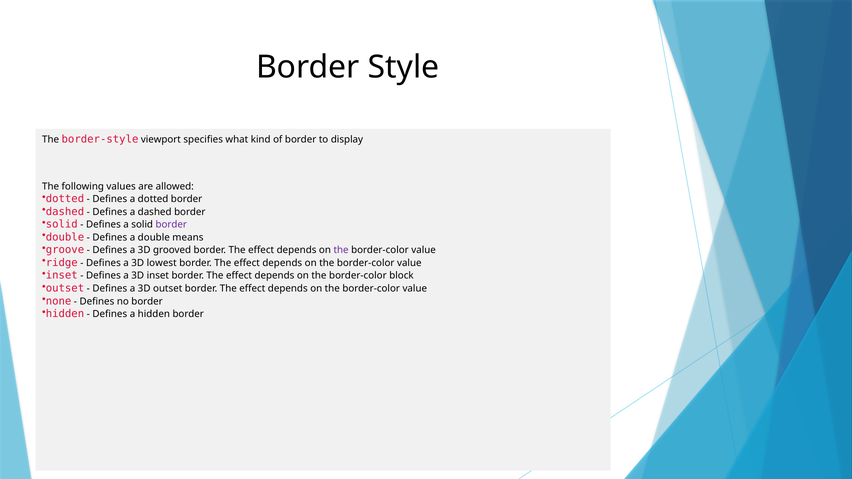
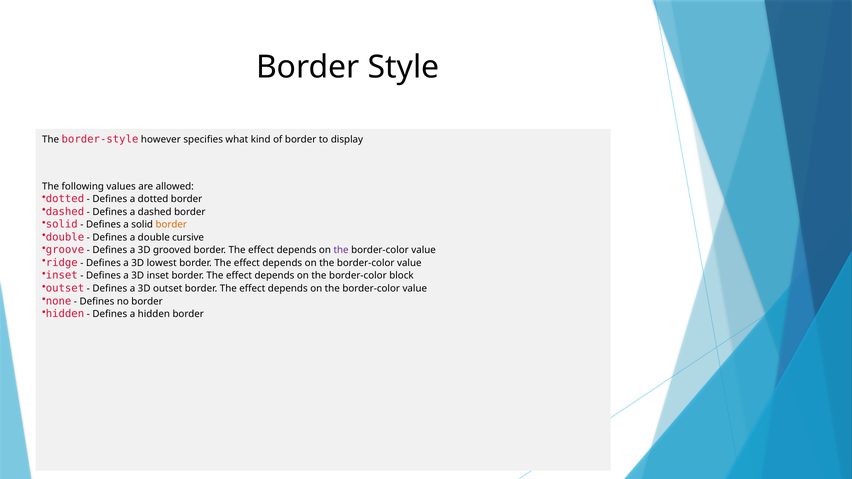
viewport: viewport -> however
border at (171, 225) colour: purple -> orange
means: means -> cursive
